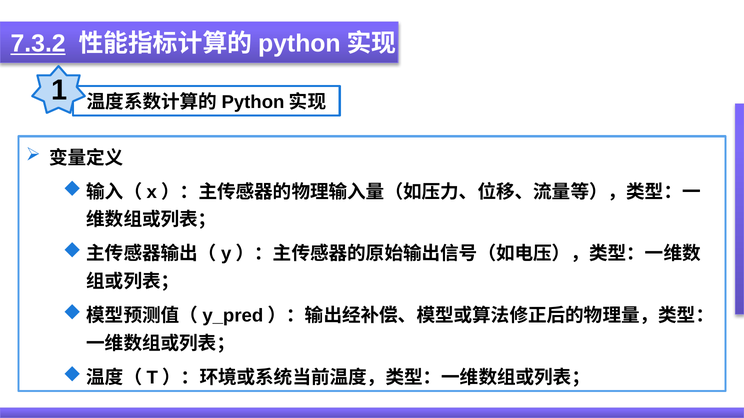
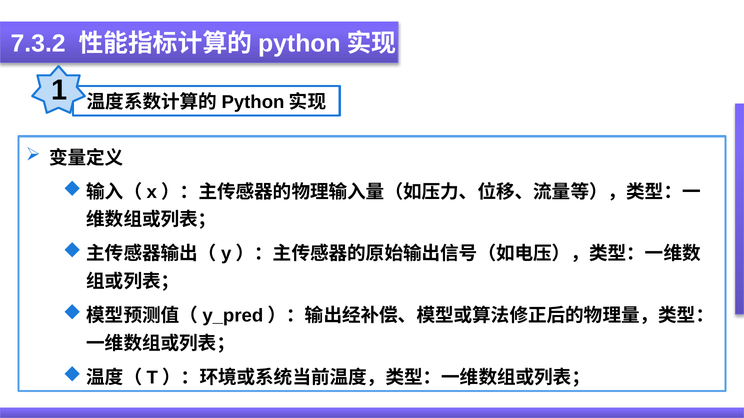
7.3.2 underline: present -> none
